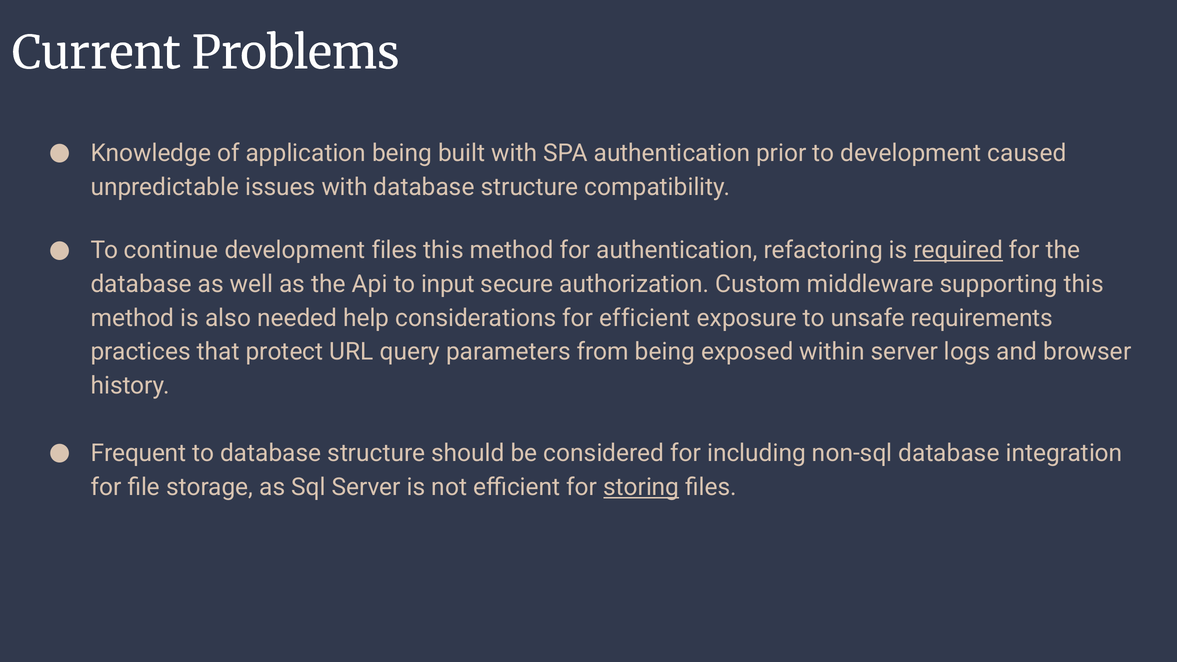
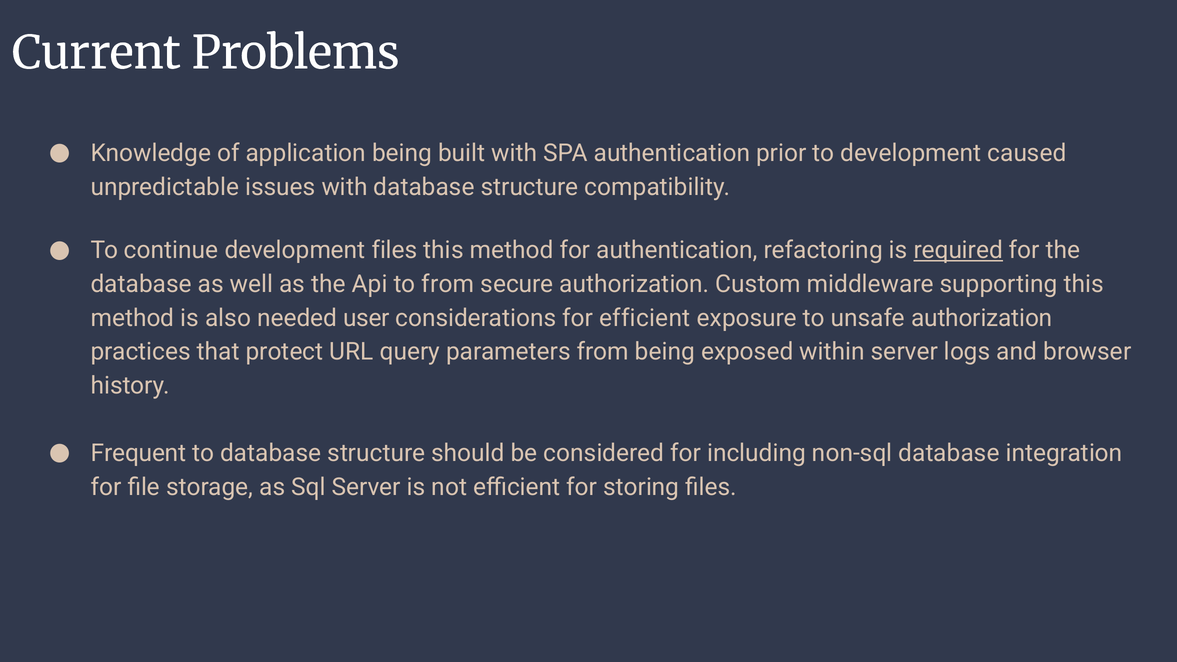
to input: input -> from
help: help -> user
unsafe requirements: requirements -> authorization
storing underline: present -> none
